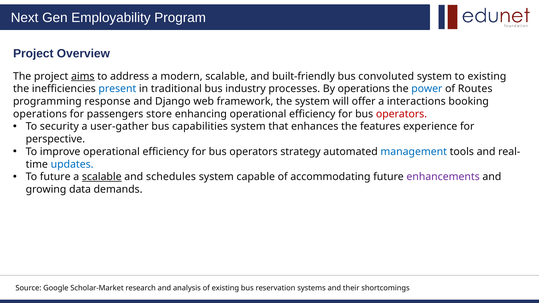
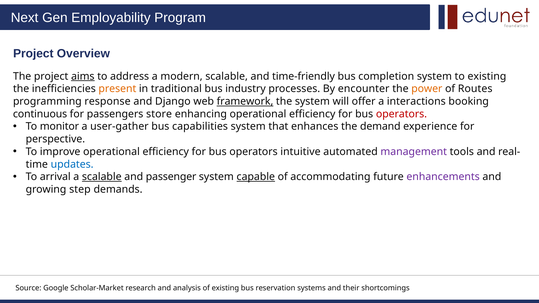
built-friendly: built-friendly -> time-friendly
convoluted: convoluted -> completion
present colour: blue -> orange
By operations: operations -> encounter
power colour: blue -> orange
framework underline: none -> present
operations at (40, 114): operations -> continuous
security: security -> monitor
features: features -> demand
strategy: strategy -> intuitive
management colour: blue -> purple
To future: future -> arrival
schedules: schedules -> passenger
capable underline: none -> present
data: data -> step
